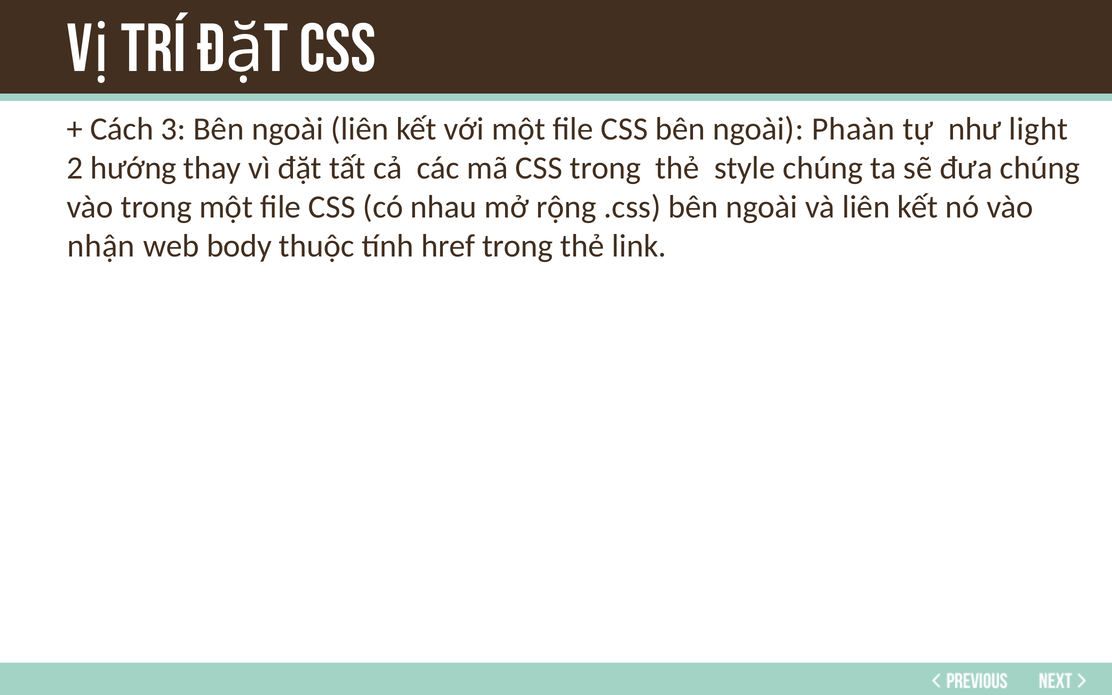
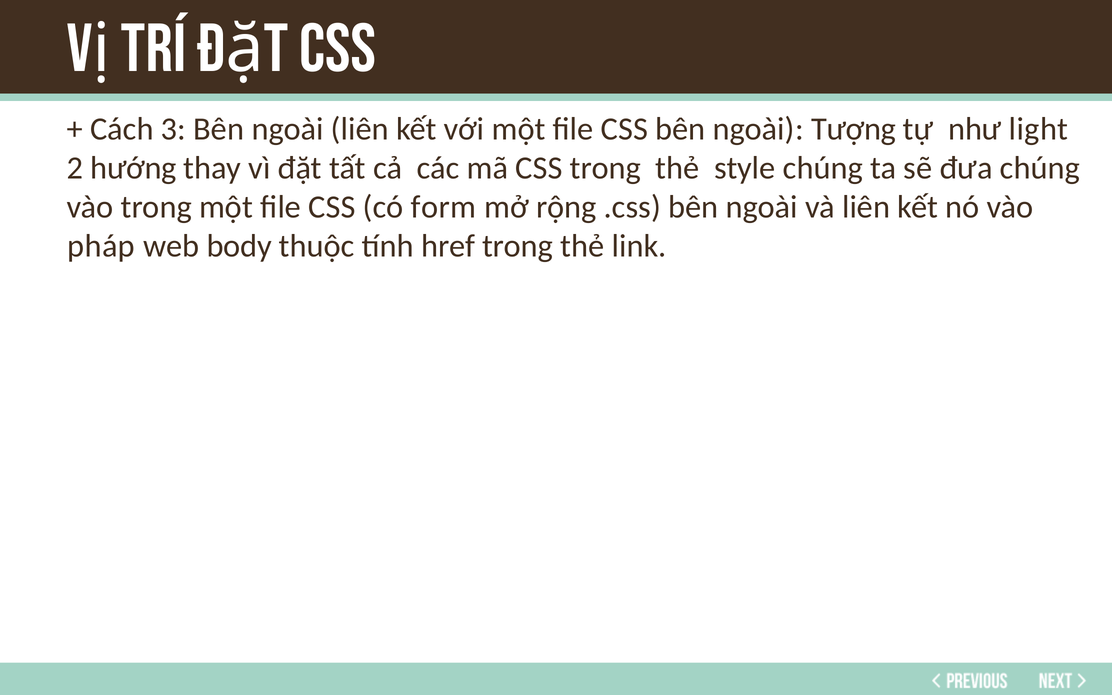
Phaàn: Phaàn -> Tượng
nhau: nhau -> form
nhận: nhận -> pháp
